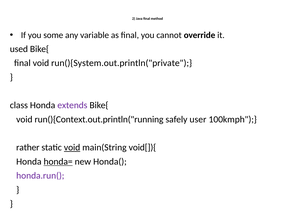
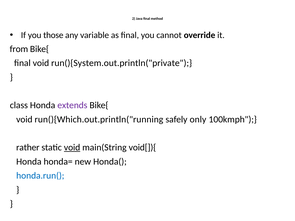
some: some -> those
used: used -> from
run(){Context.out.println("running: run(){Context.out.println("running -> run(){Which.out.println("running
user: user -> only
honda= underline: present -> none
honda.run( colour: purple -> blue
